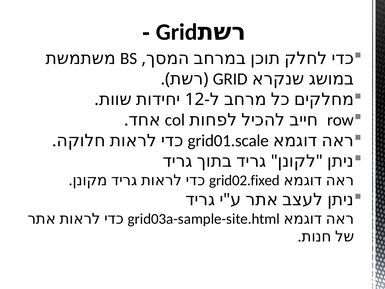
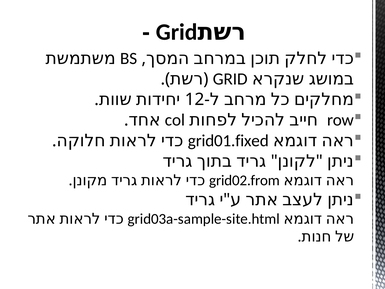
grid01.scale: grid01.scale -> grid01.fixed
grid02.fixed: grid02.fixed -> grid02.from
